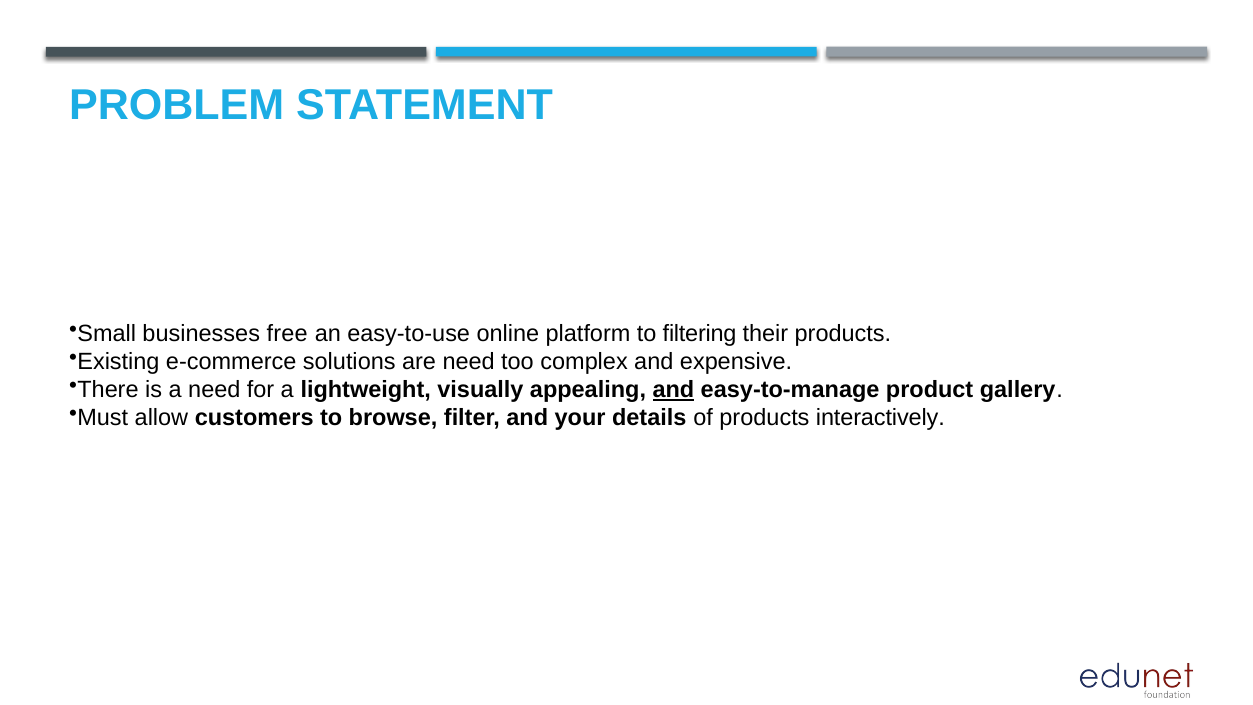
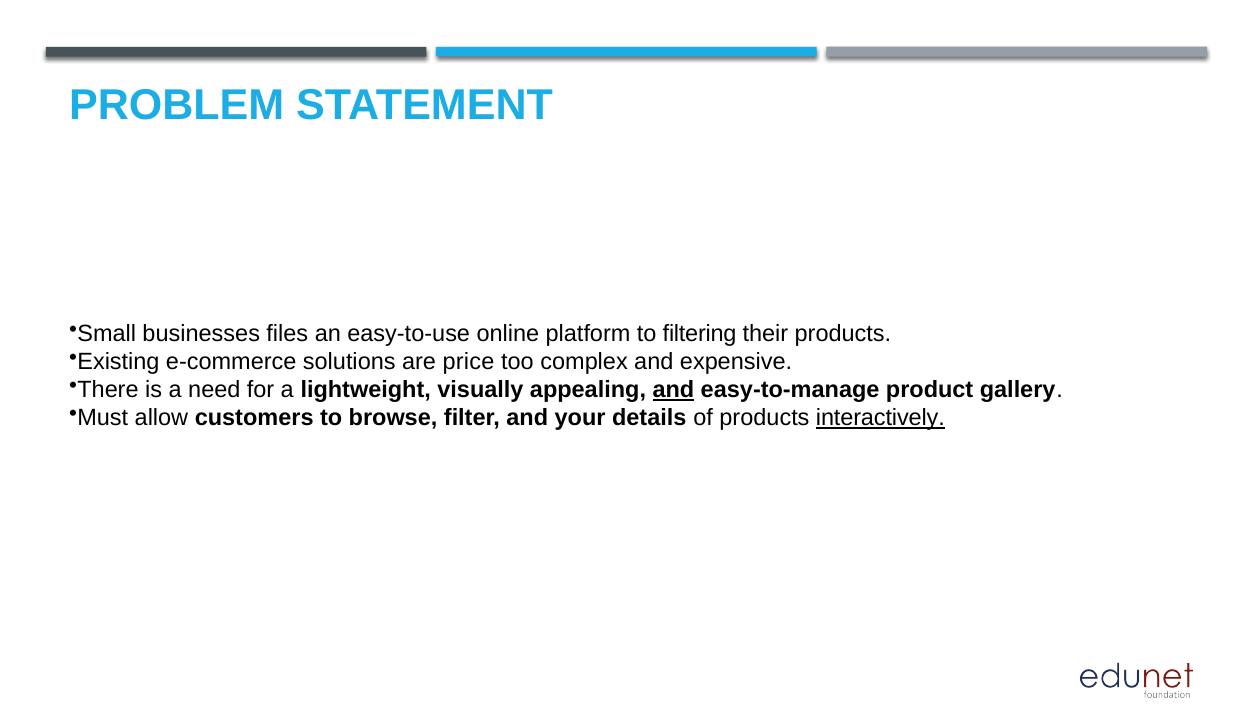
free: free -> files
are need: need -> price
interactively underline: none -> present
